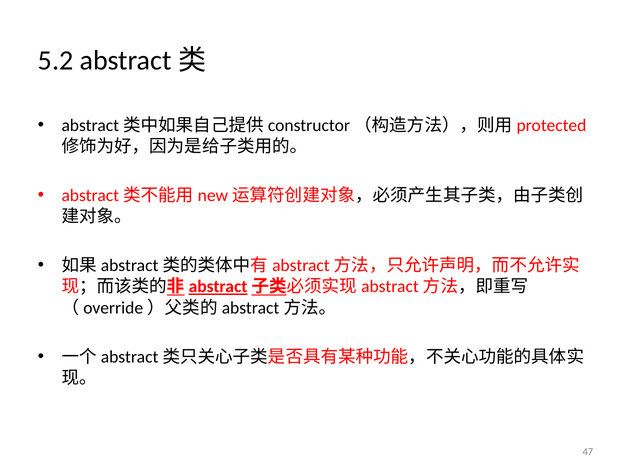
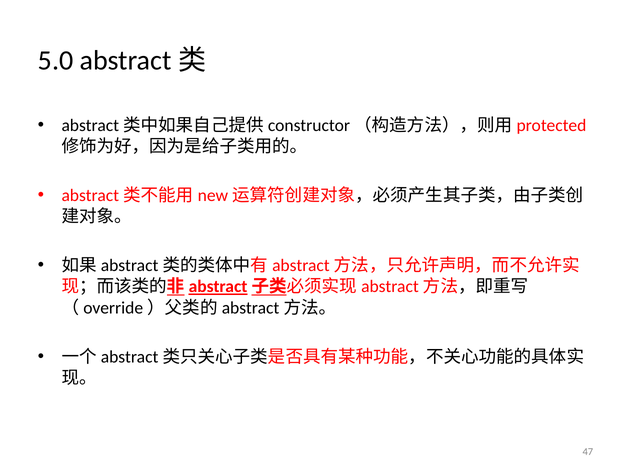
5.2: 5.2 -> 5.0
